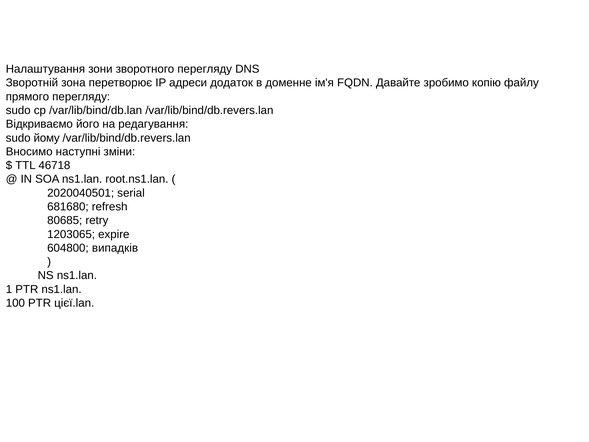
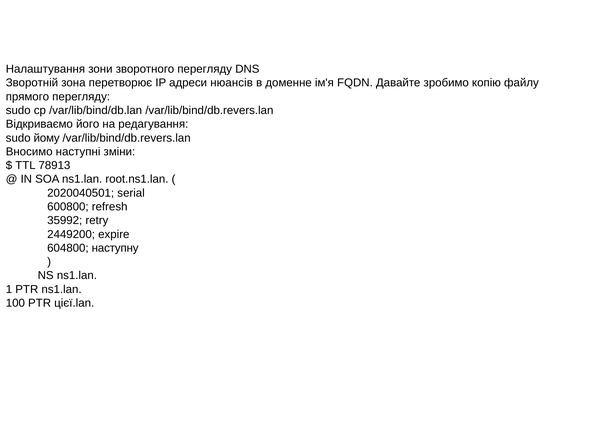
додаток: додаток -> нюансів
46718: 46718 -> 78913
681680: 681680 -> 600800
80685: 80685 -> 35992
1203065: 1203065 -> 2449200
випадків: випадків -> наступну
